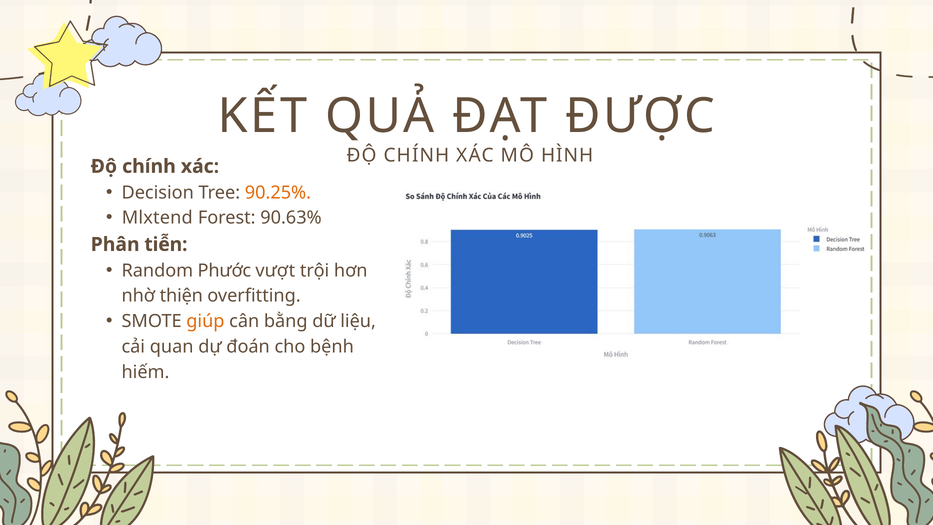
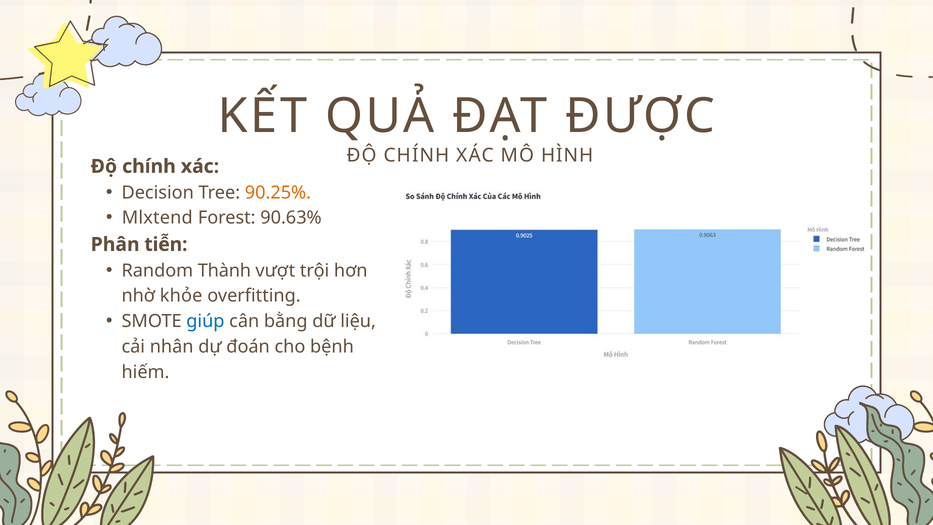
Phước: Phước -> Thành
thiện: thiện -> khỏe
giúp colour: orange -> blue
quan: quan -> nhân
